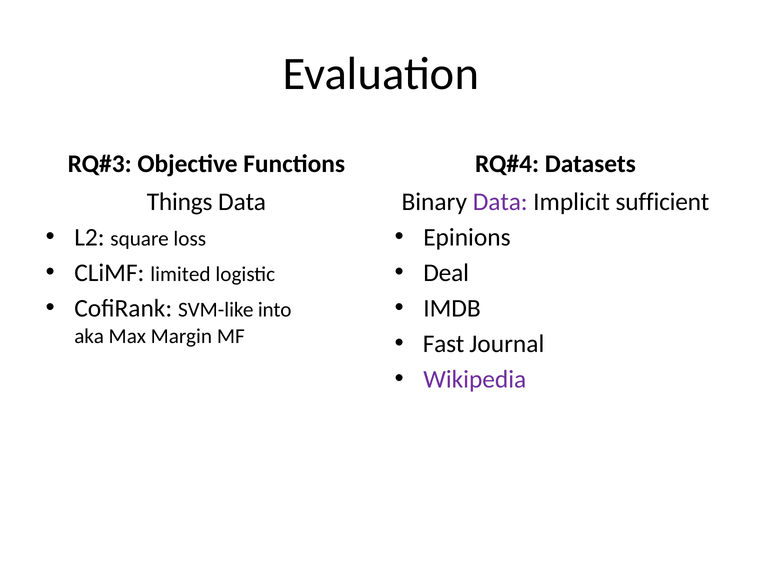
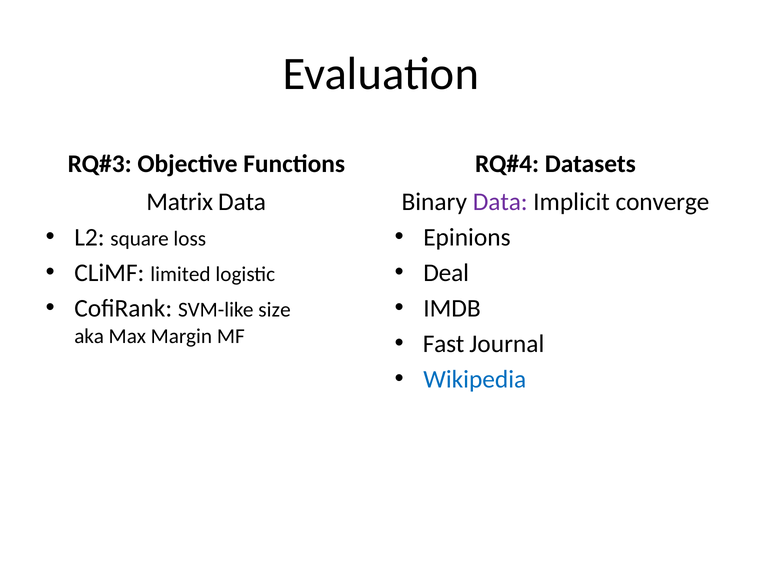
Things: Things -> Matrix
sufficient: sufficient -> converge
into: into -> size
Wikipedia colour: purple -> blue
